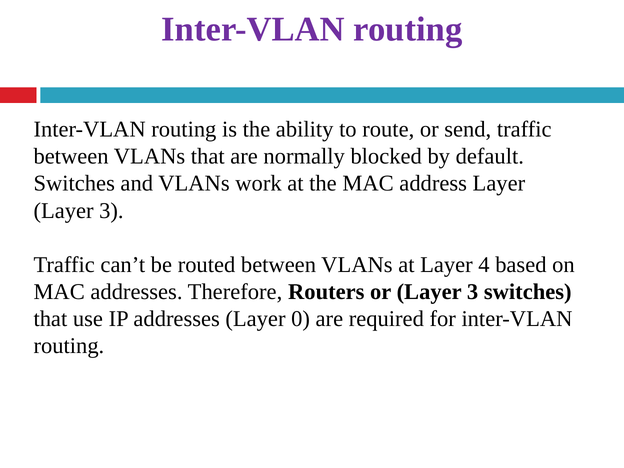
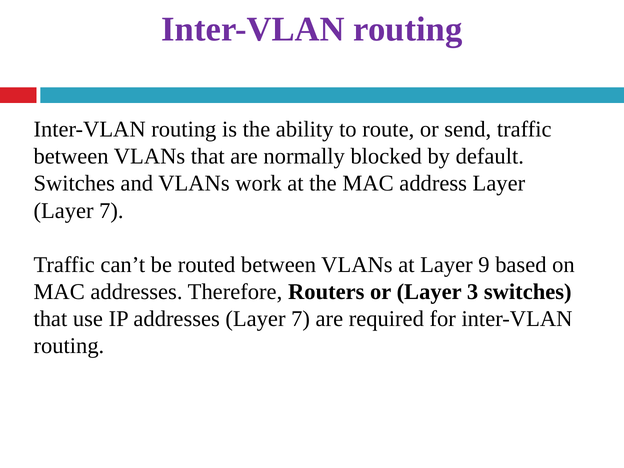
3 at (111, 211): 3 -> 7
4: 4 -> 9
addresses Layer 0: 0 -> 7
